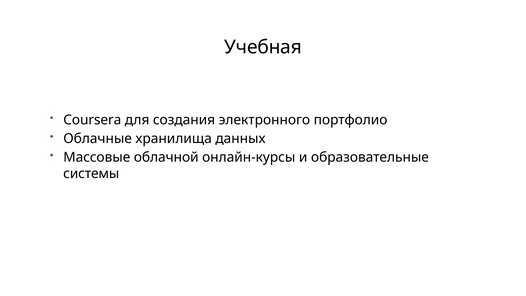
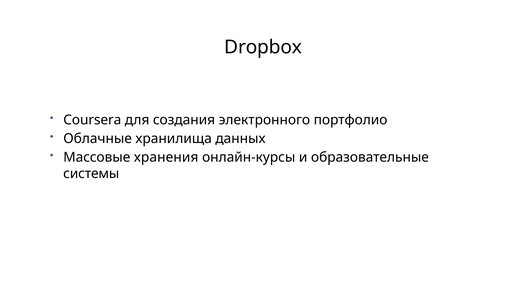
Учебная: Учебная -> Dropbox
облачной: облачной -> хранения
